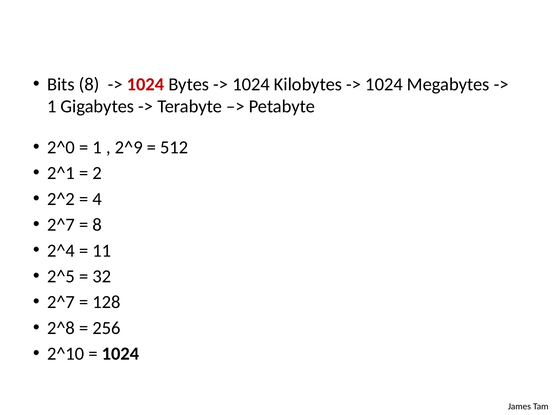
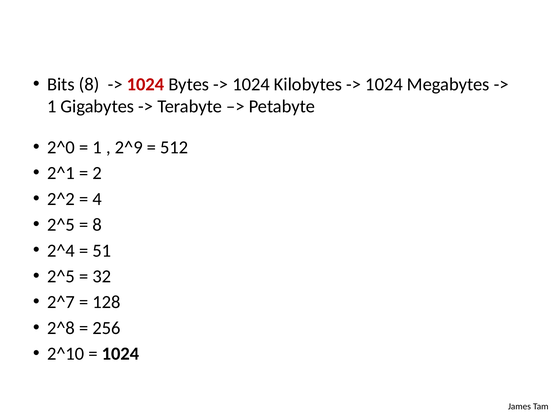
2^7 at (61, 225): 2^7 -> 2^5
11: 11 -> 51
